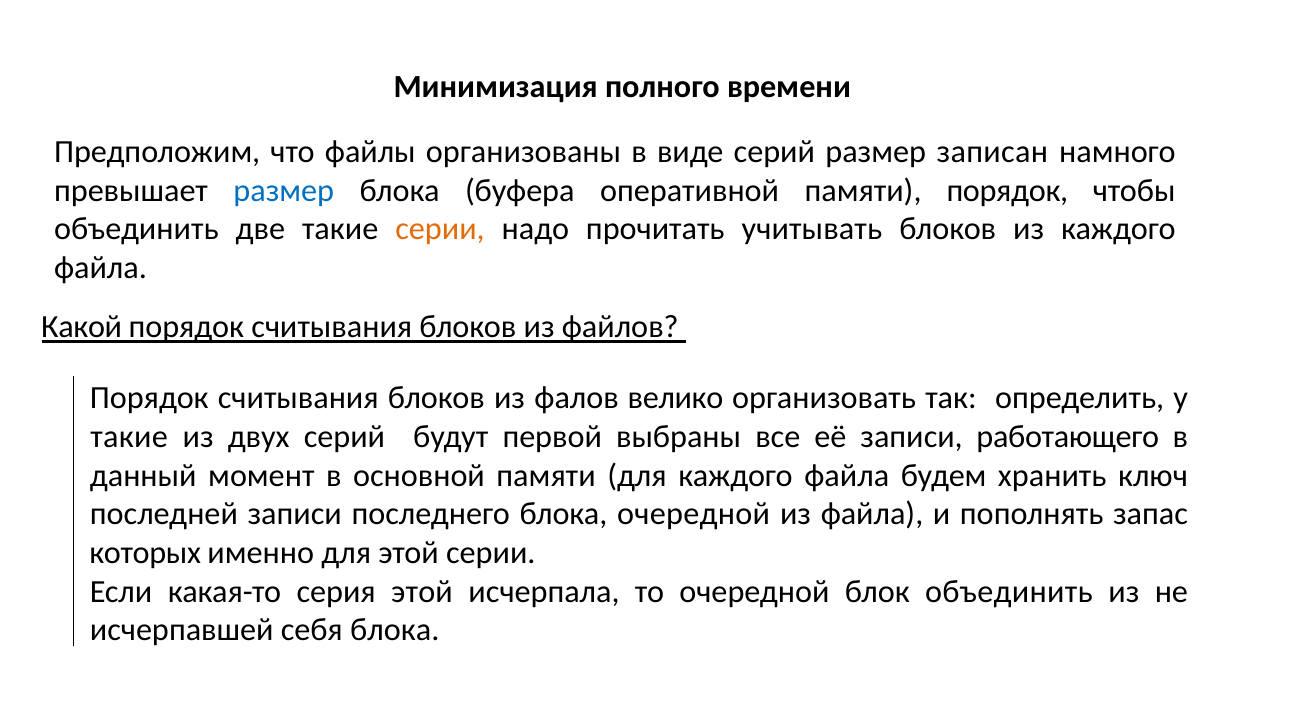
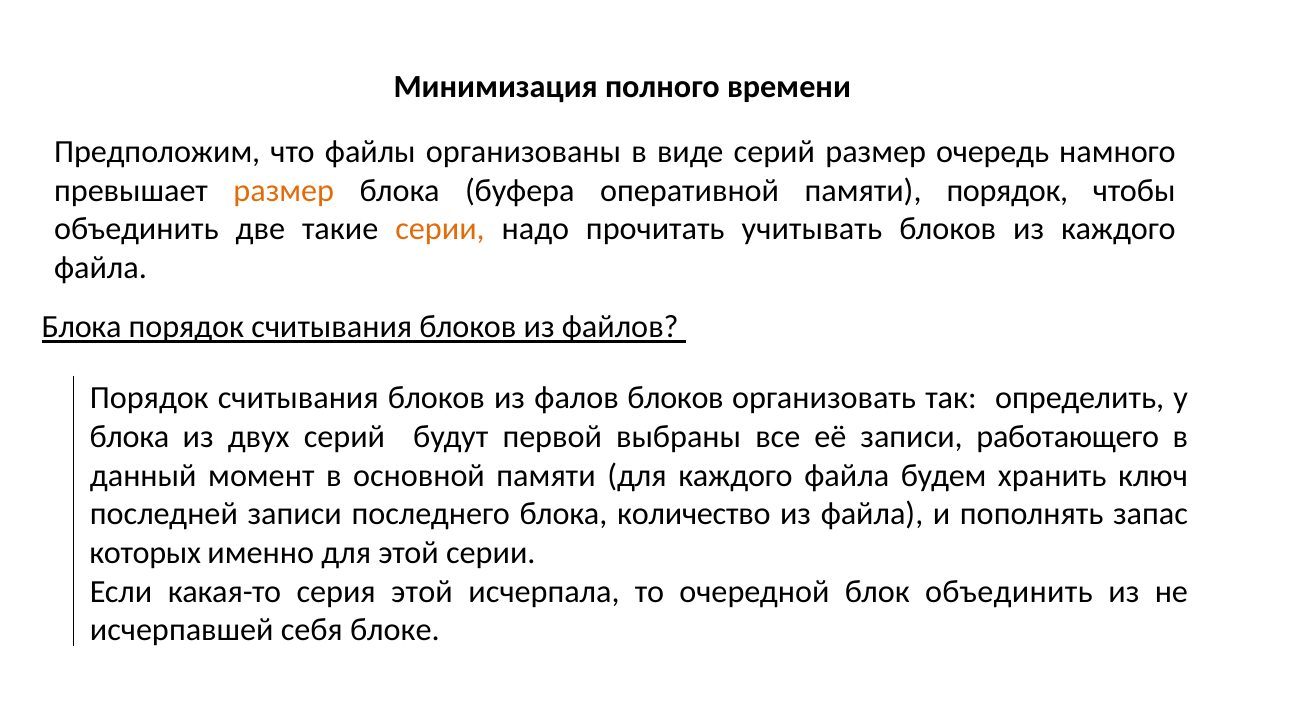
записан: записан -> очередь
размер at (284, 191) colour: blue -> orange
Какой at (82, 327): Какой -> Блока
фалов велико: велико -> блоков
такие at (129, 437): такие -> блока
блока очередной: очередной -> количество
себя блока: блока -> блоке
